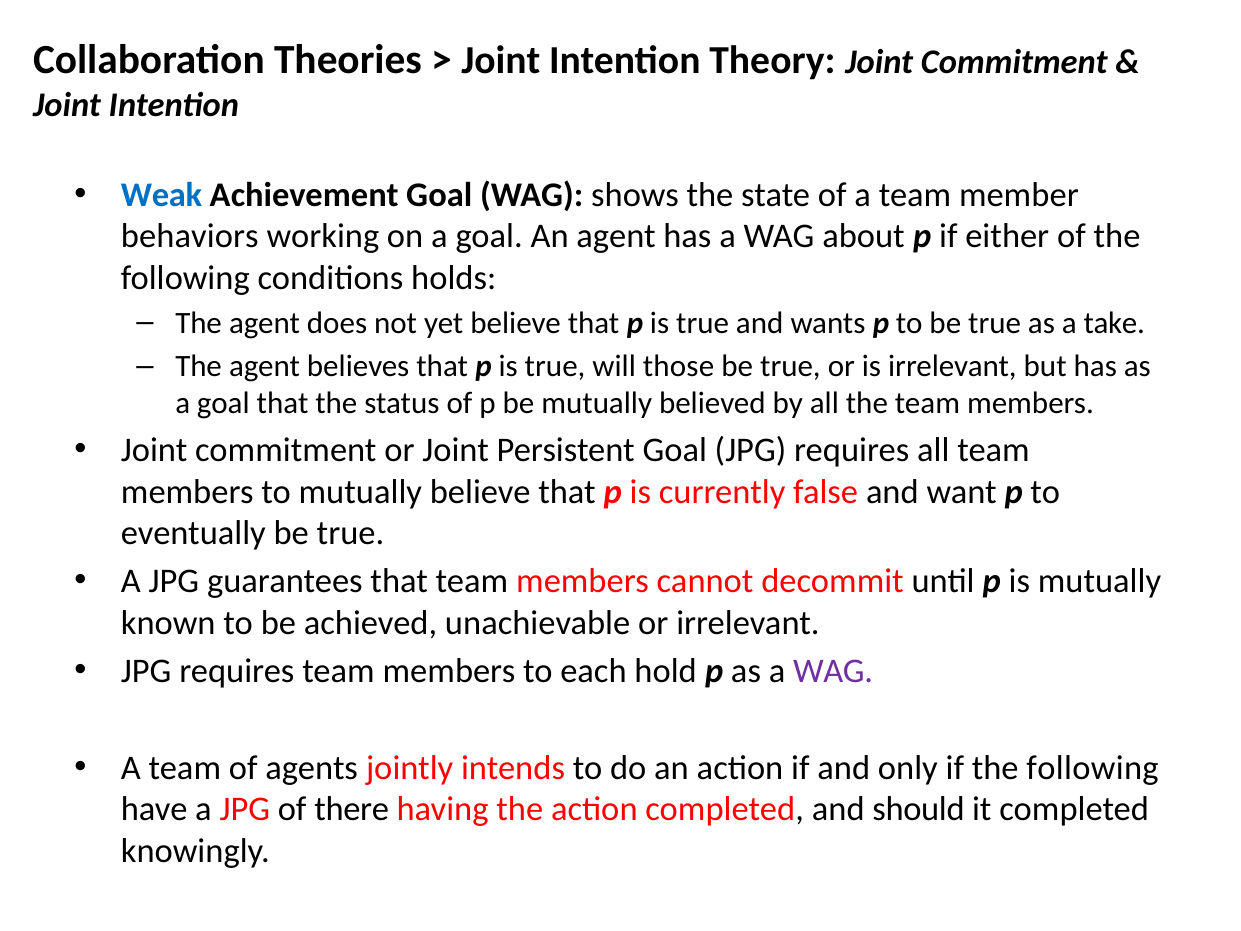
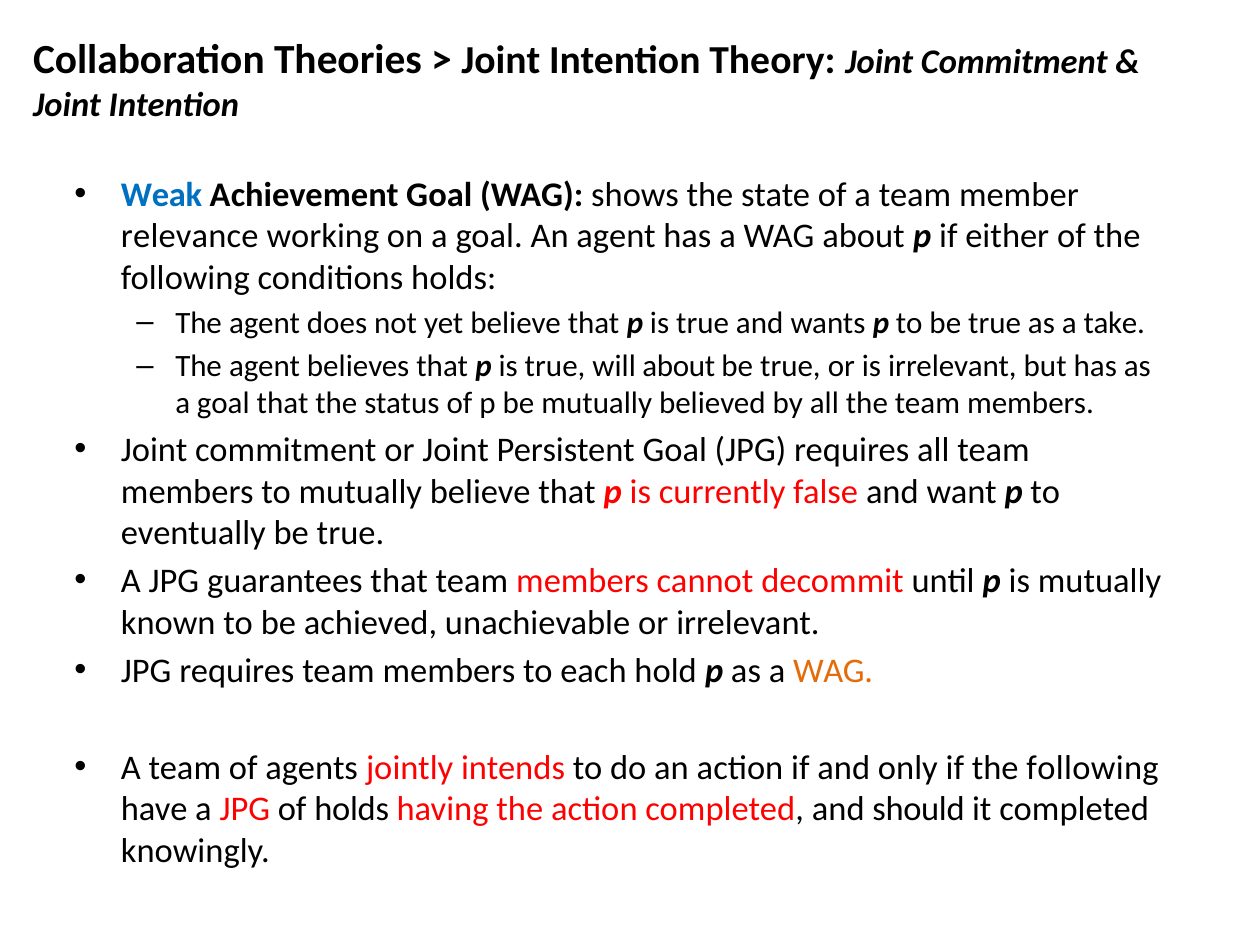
behaviors: behaviors -> relevance
will those: those -> about
WAG at (833, 671) colour: purple -> orange
of there: there -> holds
